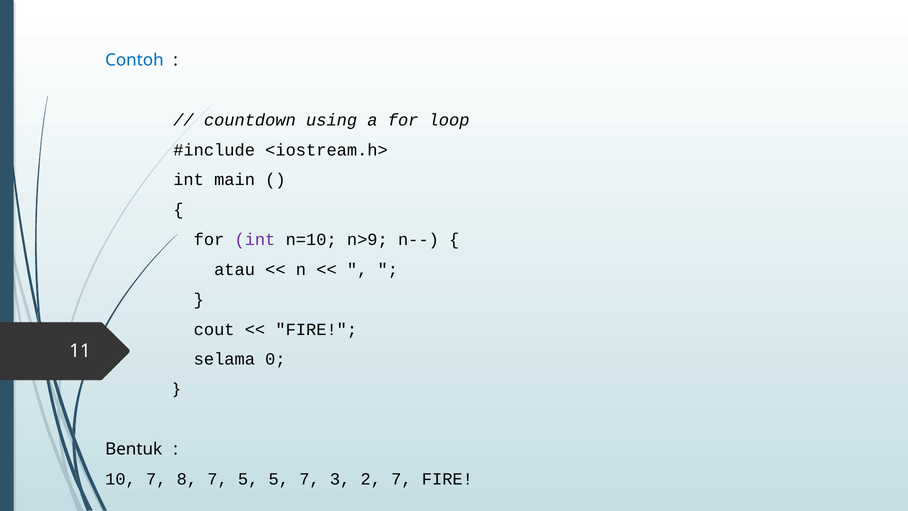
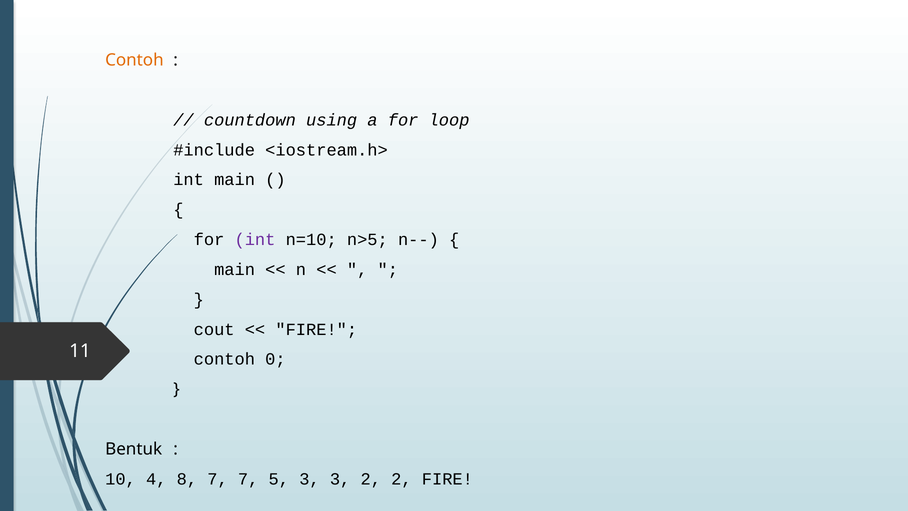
Contoh at (134, 60) colour: blue -> orange
n>9: n>9 -> n>5
atau at (235, 269): atau -> main
selama at (224, 359): selama -> contoh
10 7: 7 -> 4
7 5: 5 -> 7
5 7: 7 -> 3
2 7: 7 -> 2
